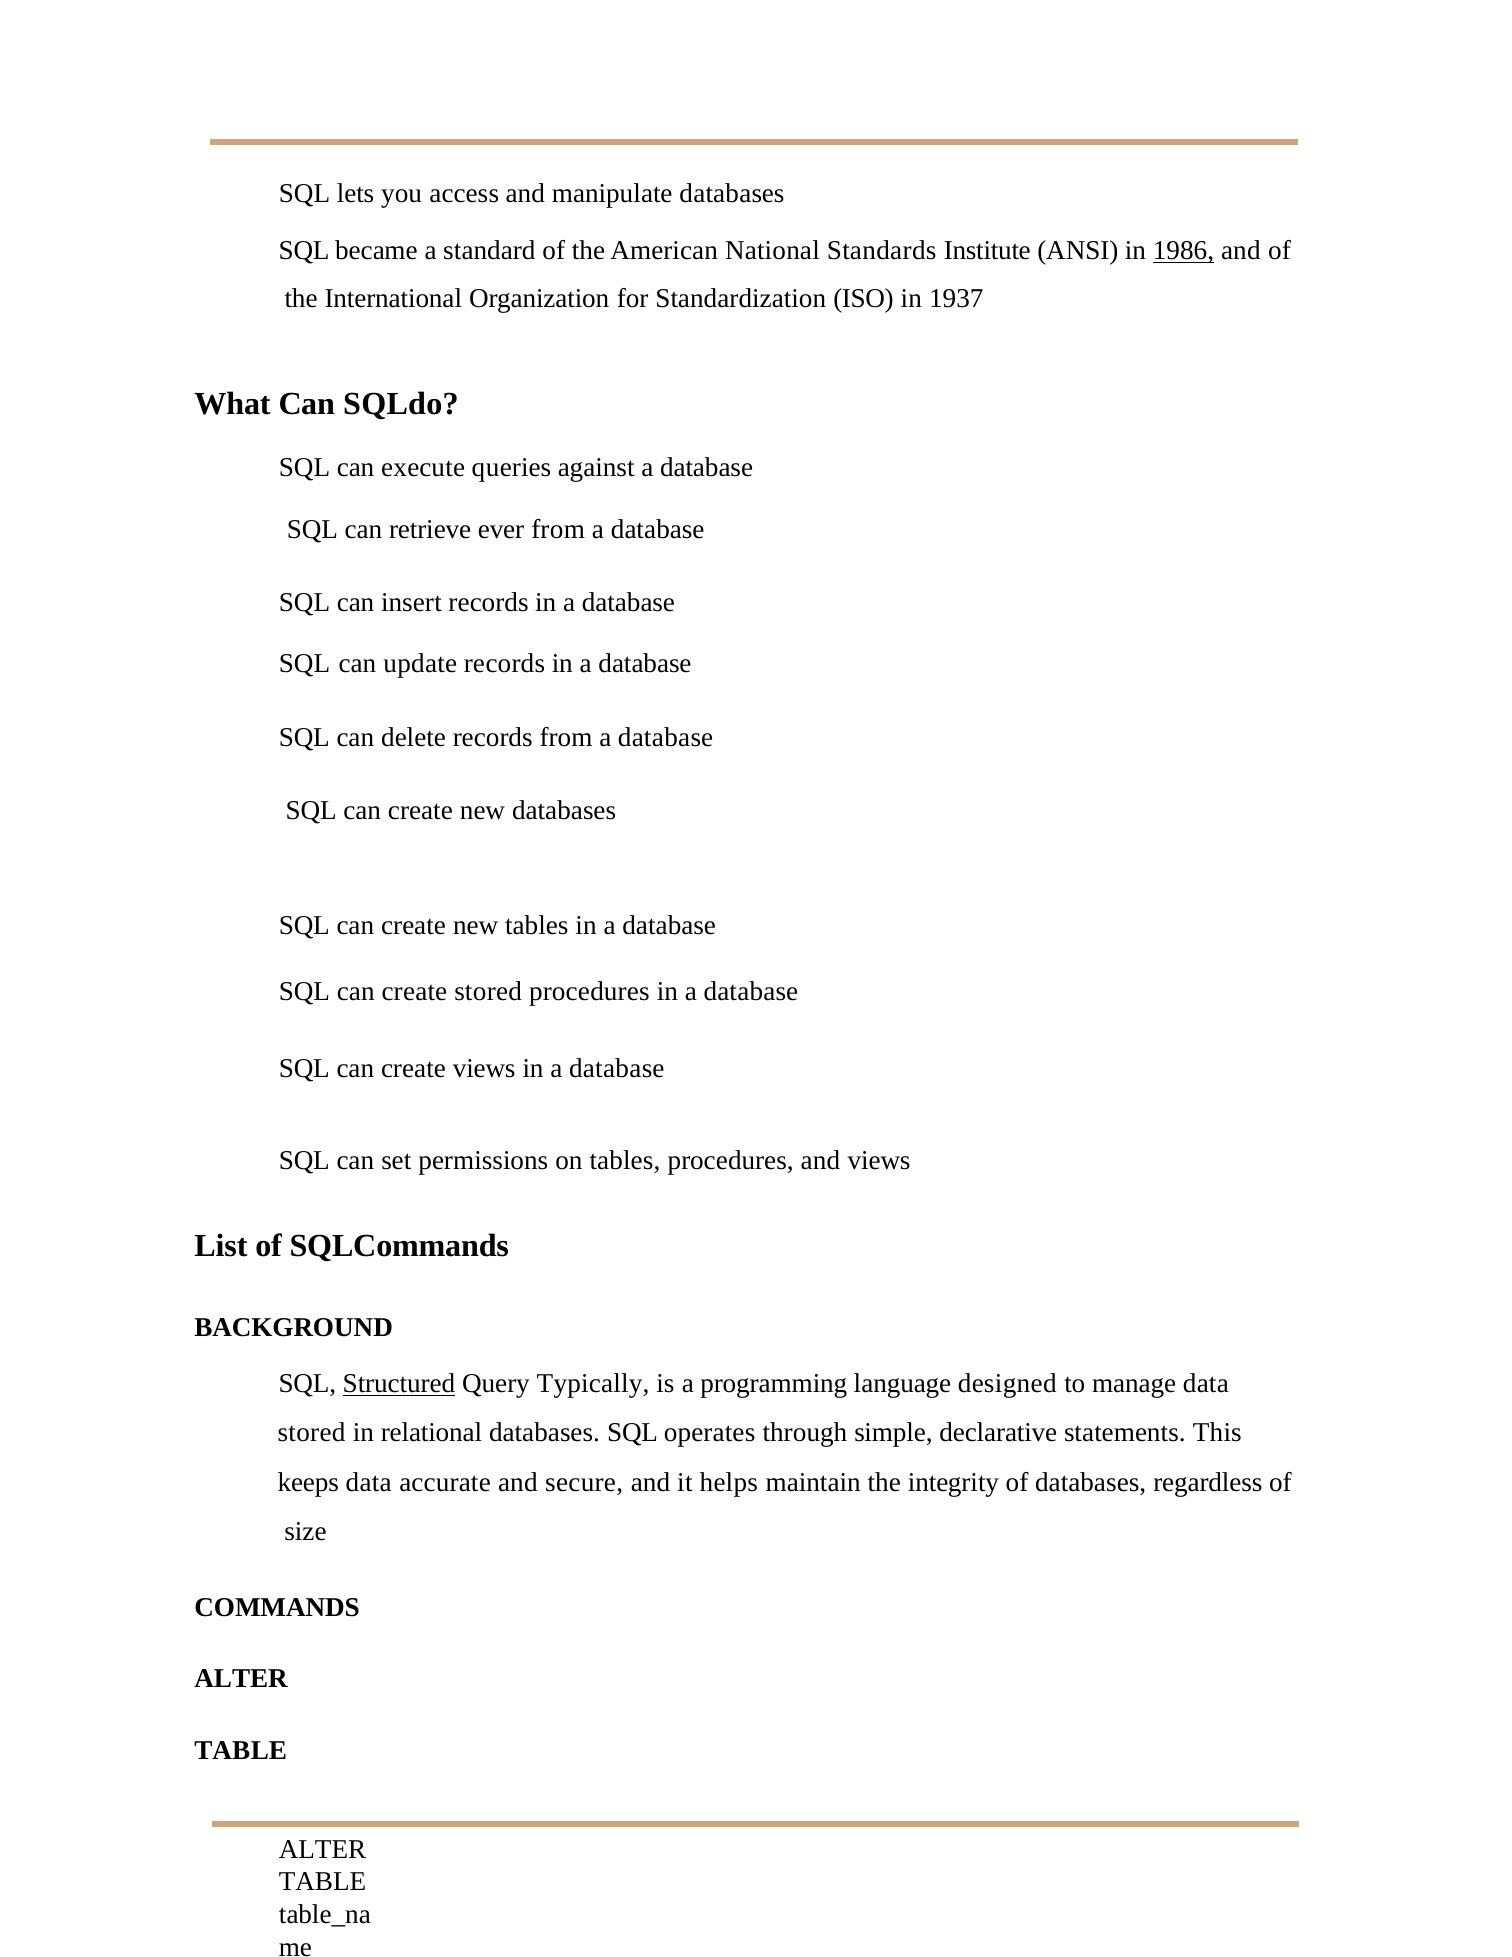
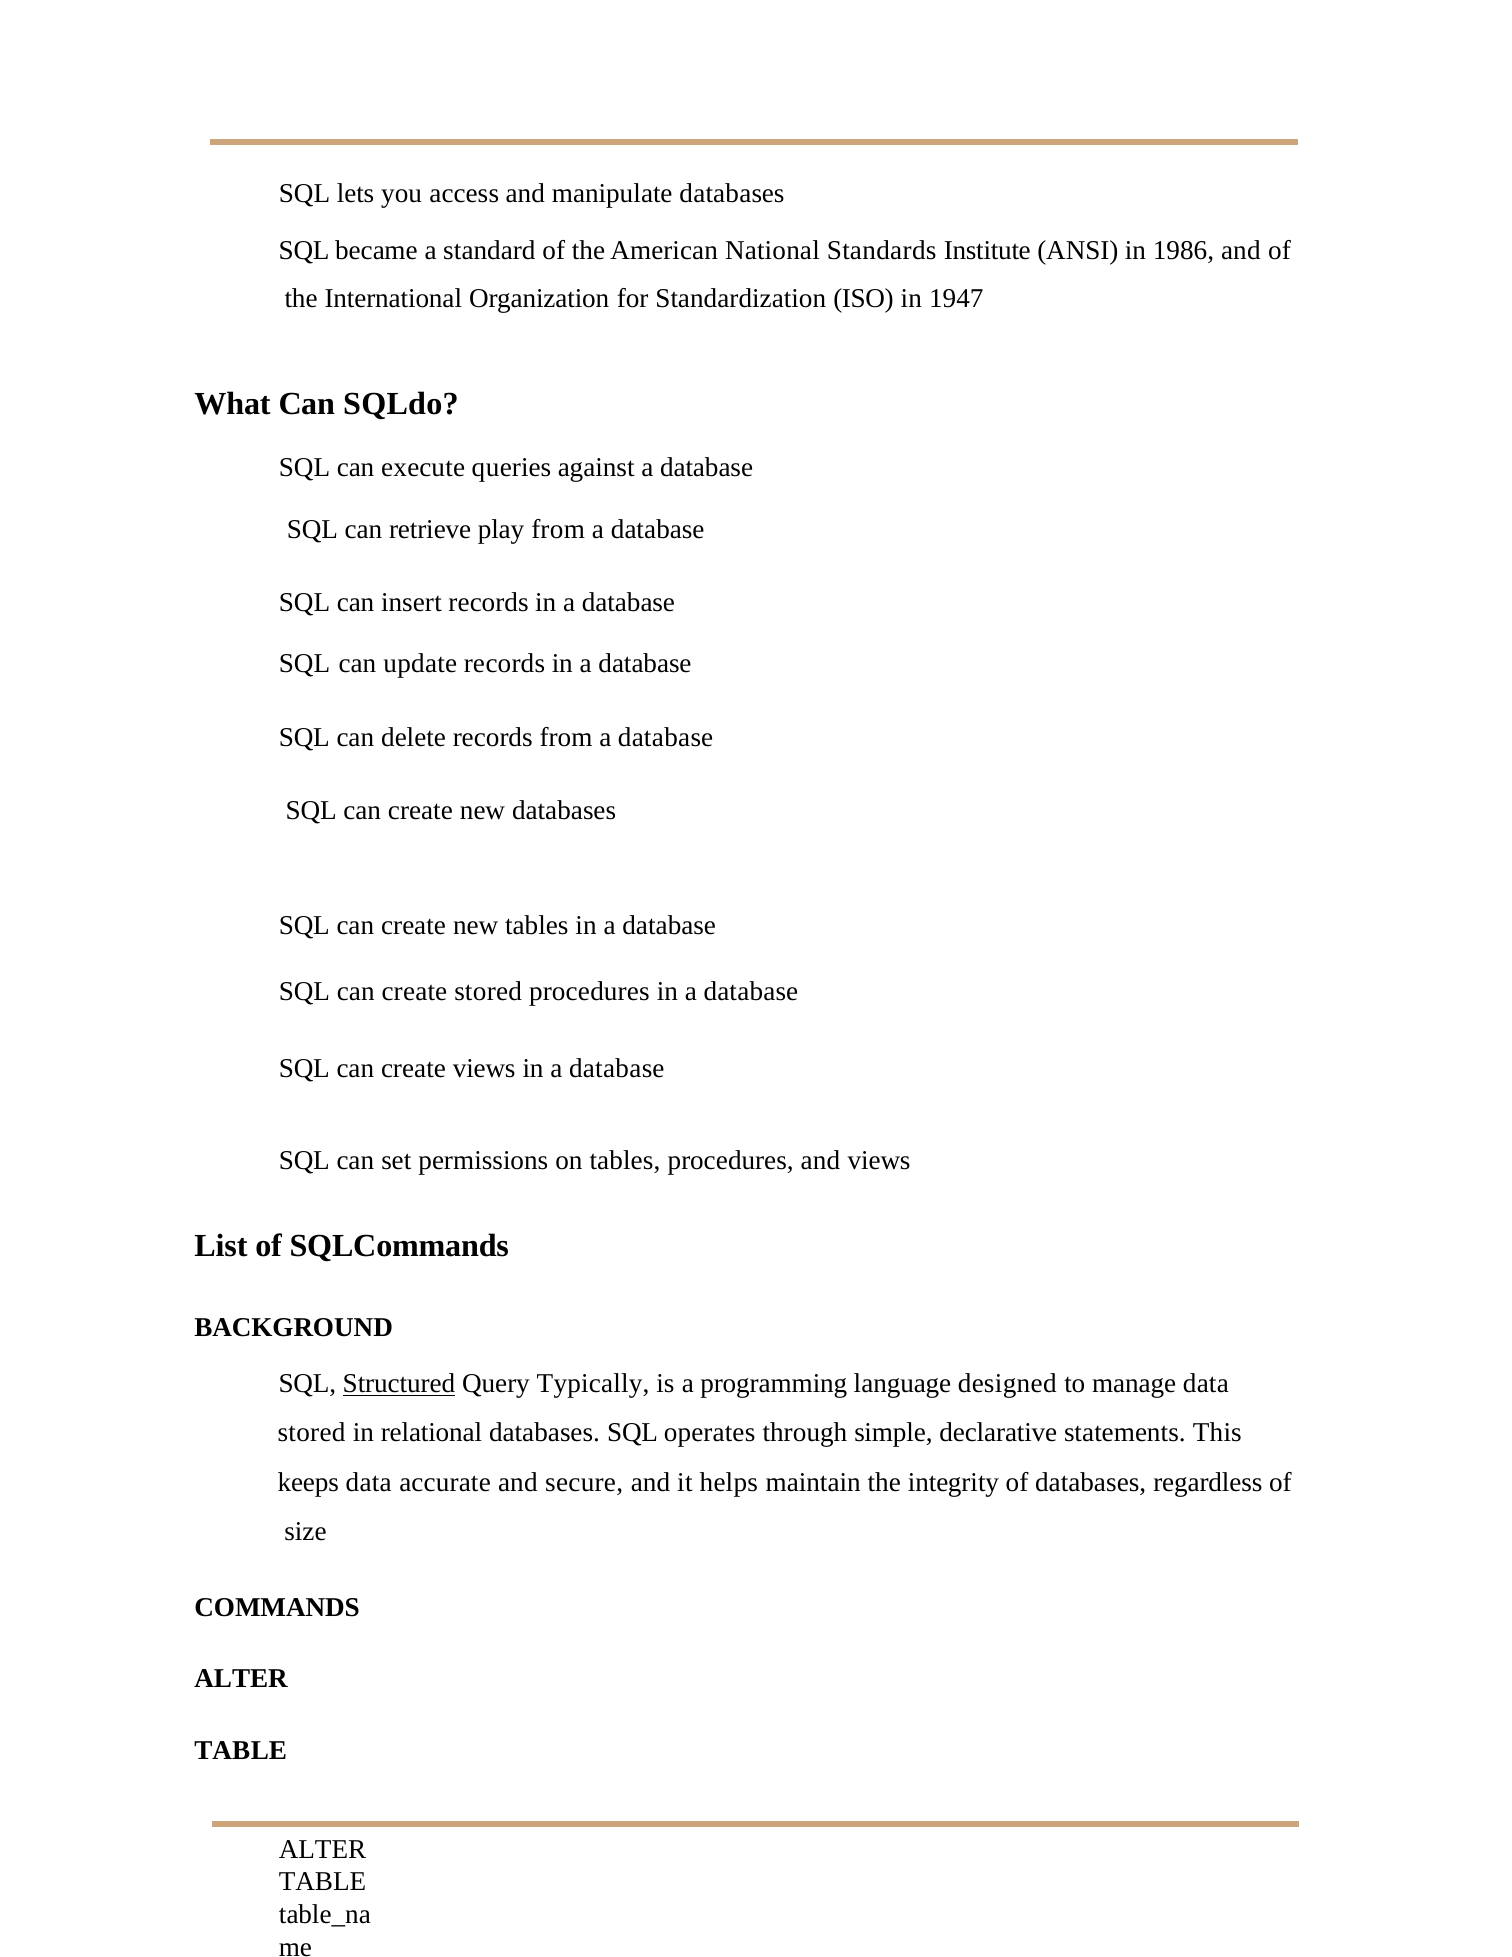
1986 underline: present -> none
1937: 1937 -> 1947
ever: ever -> play
